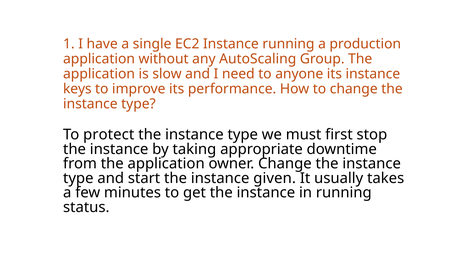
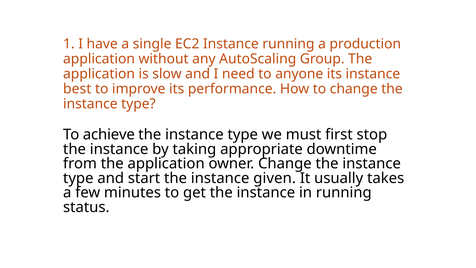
keys: keys -> best
protect: protect -> achieve
